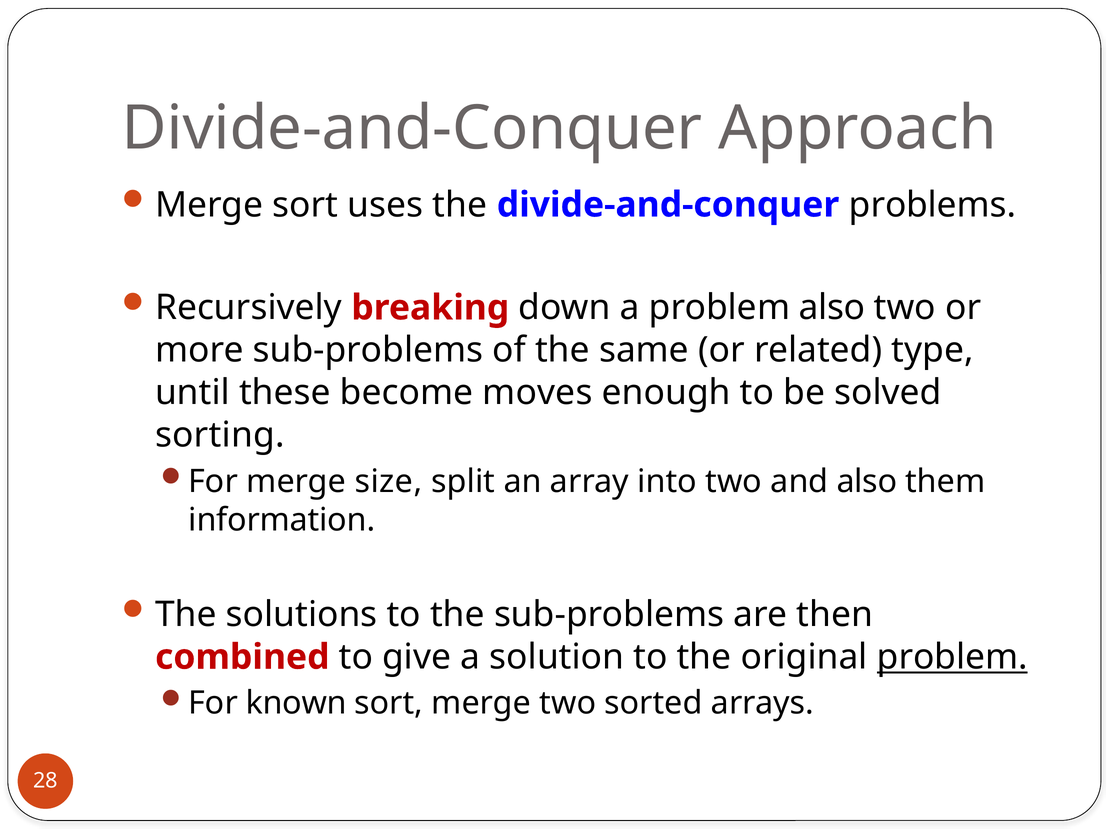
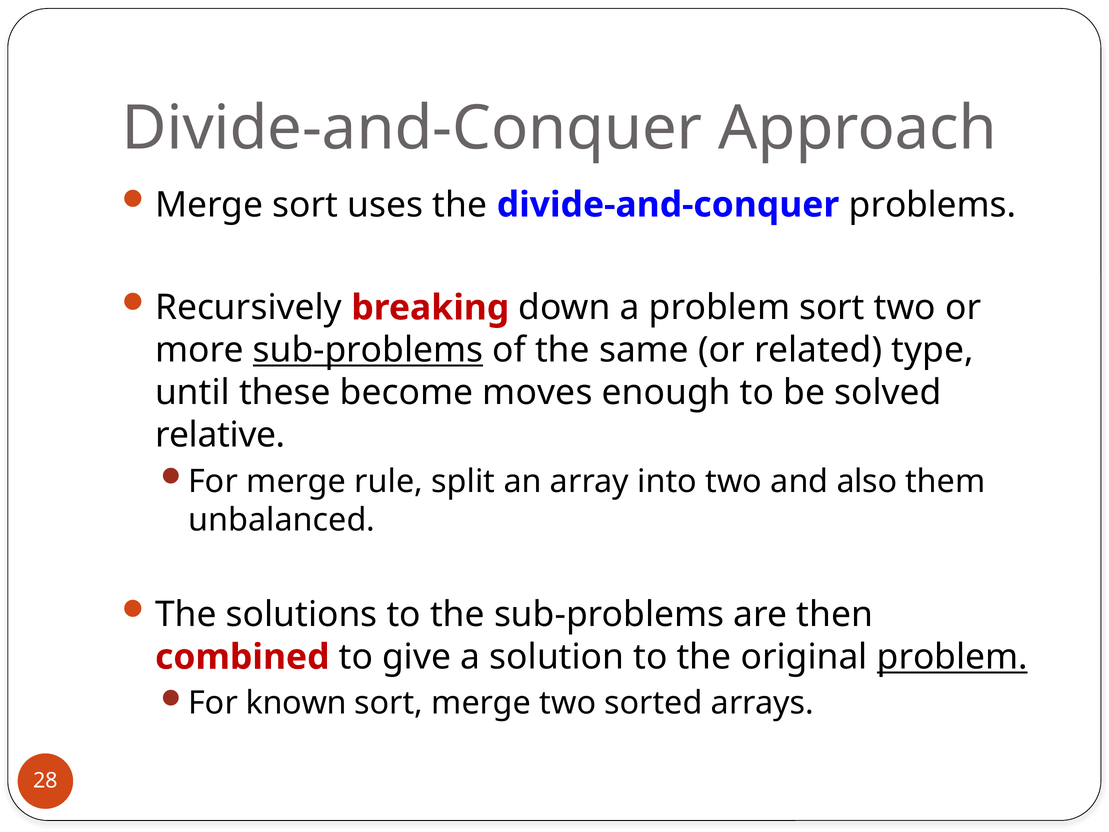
problem also: also -> sort
sub-problems at (368, 350) underline: none -> present
sorting: sorting -> relative
size: size -> rule
information: information -> unbalanced
